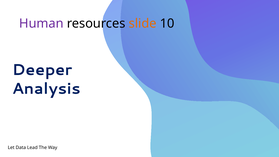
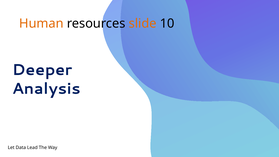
Human colour: purple -> orange
